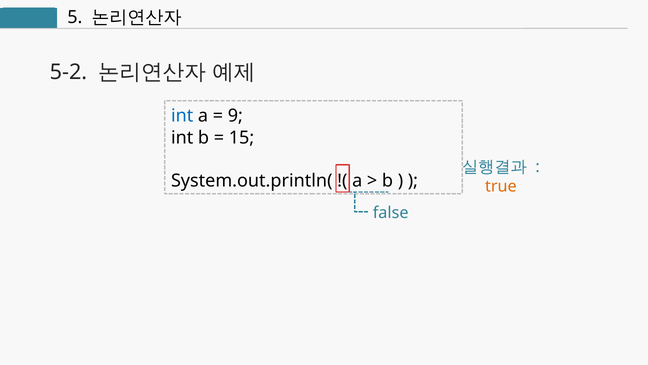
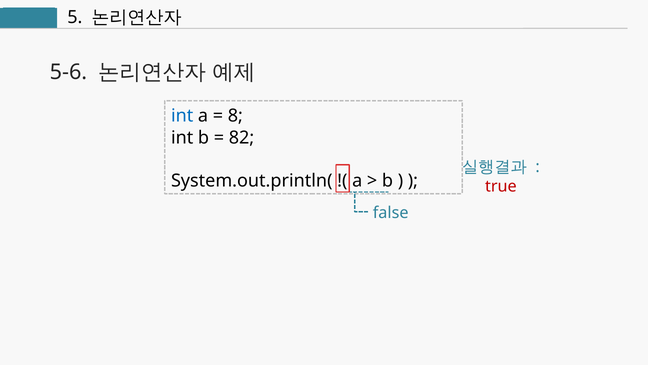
5-2: 5-2 -> 5-6
9: 9 -> 8
15: 15 -> 82
true colour: orange -> red
